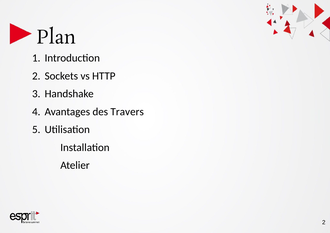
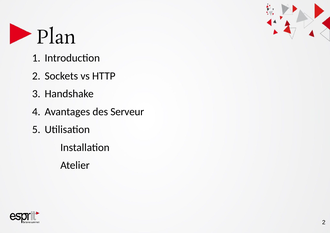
Travers: Travers -> Serveur
